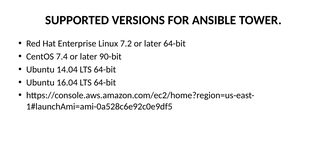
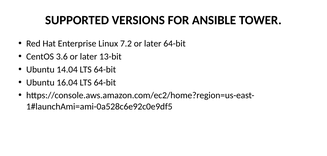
7.4: 7.4 -> 3.6
90-bit: 90-bit -> 13-bit
